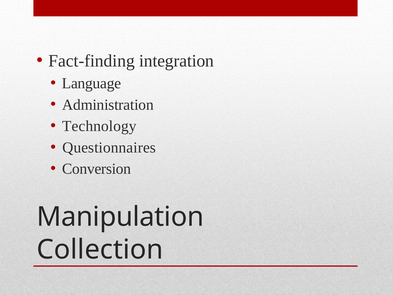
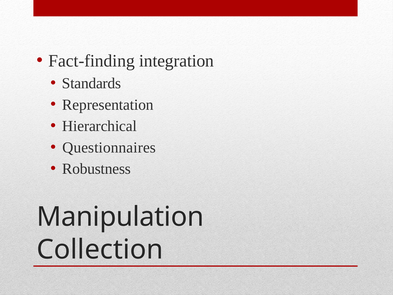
Language: Language -> Standards
Administration: Administration -> Representation
Technology: Technology -> Hierarchical
Conversion: Conversion -> Robustness
